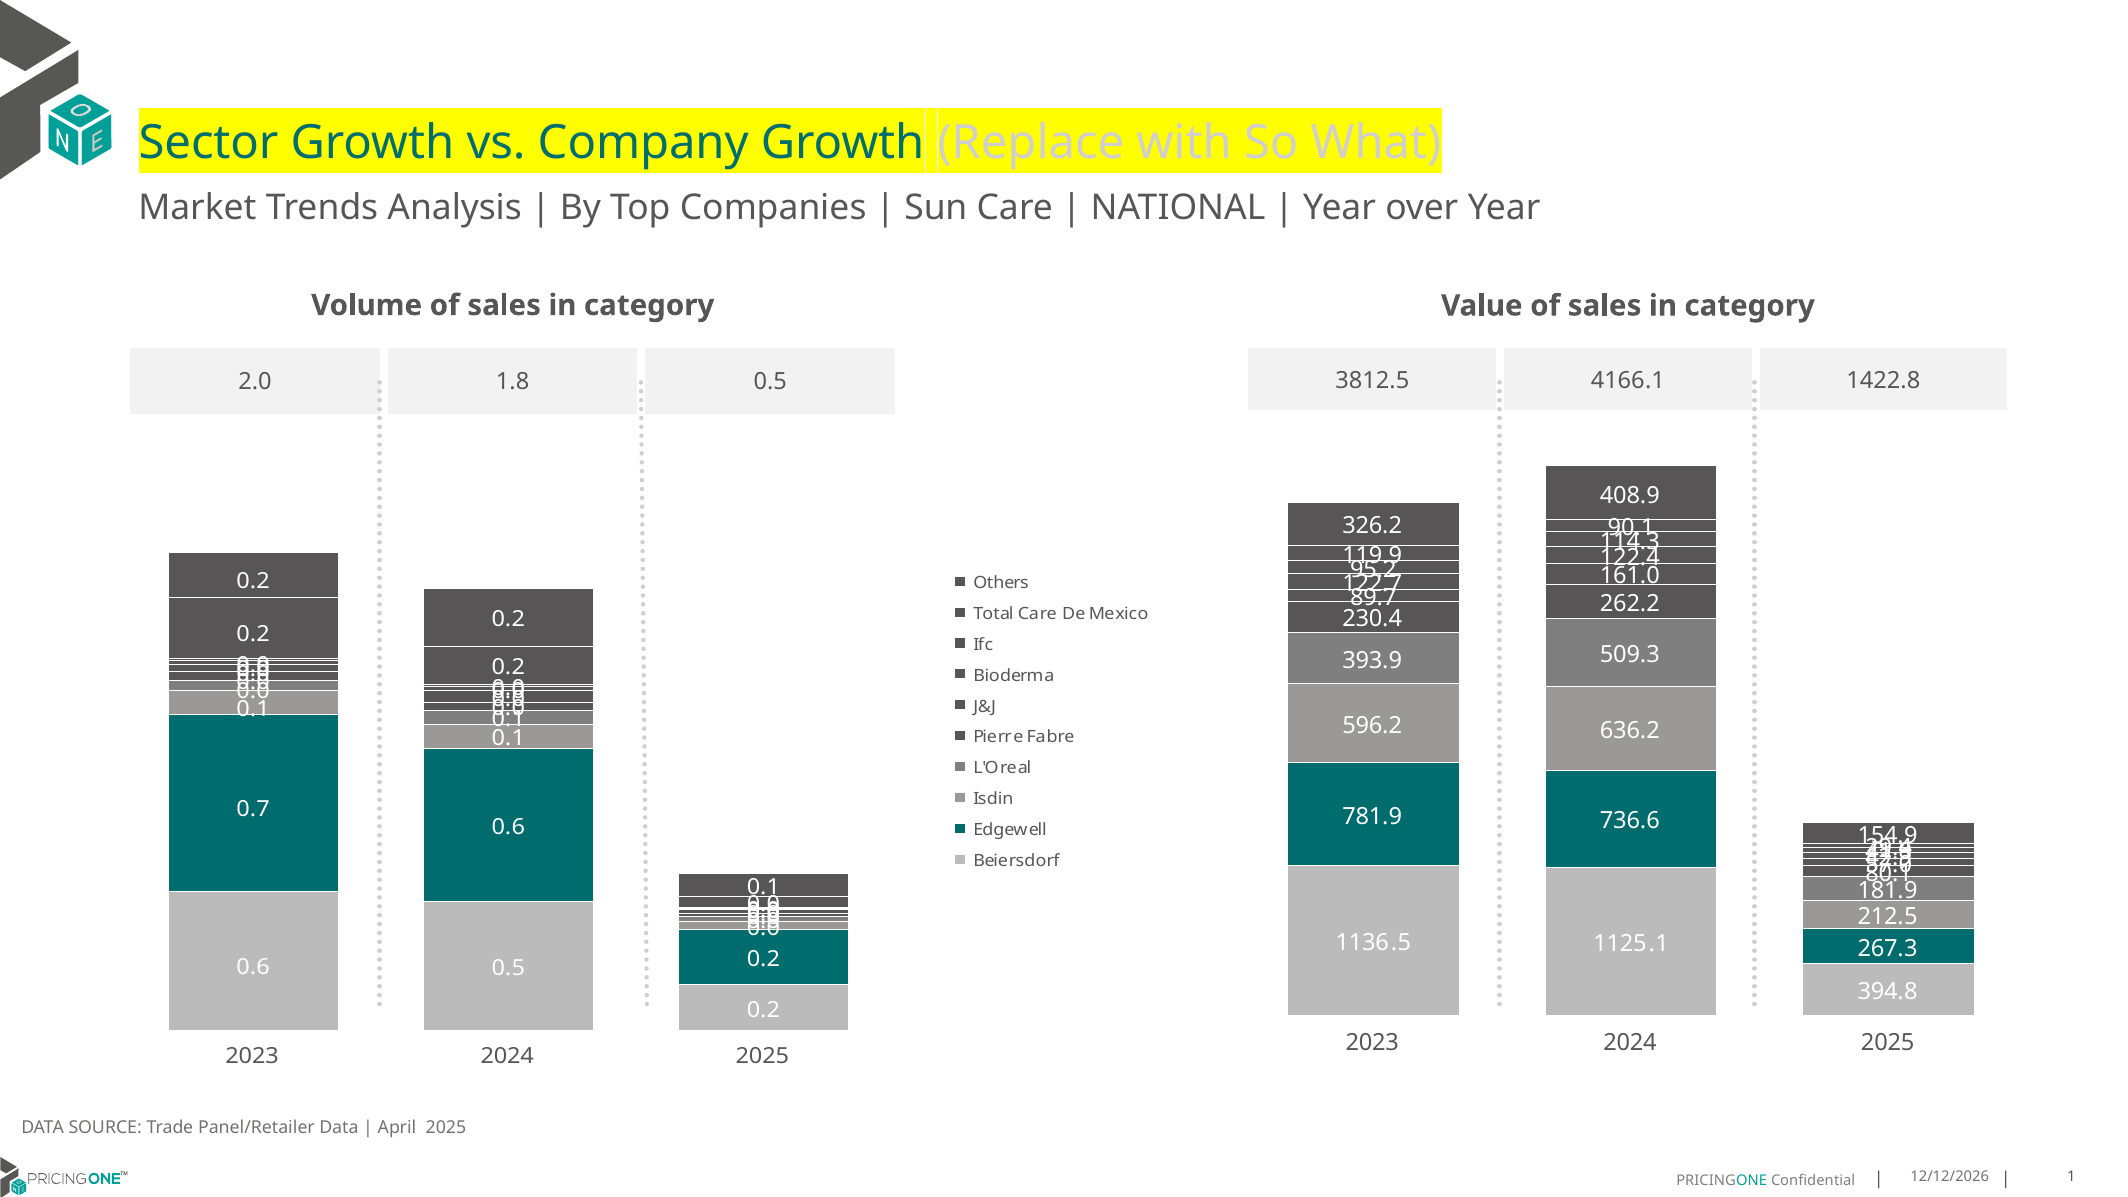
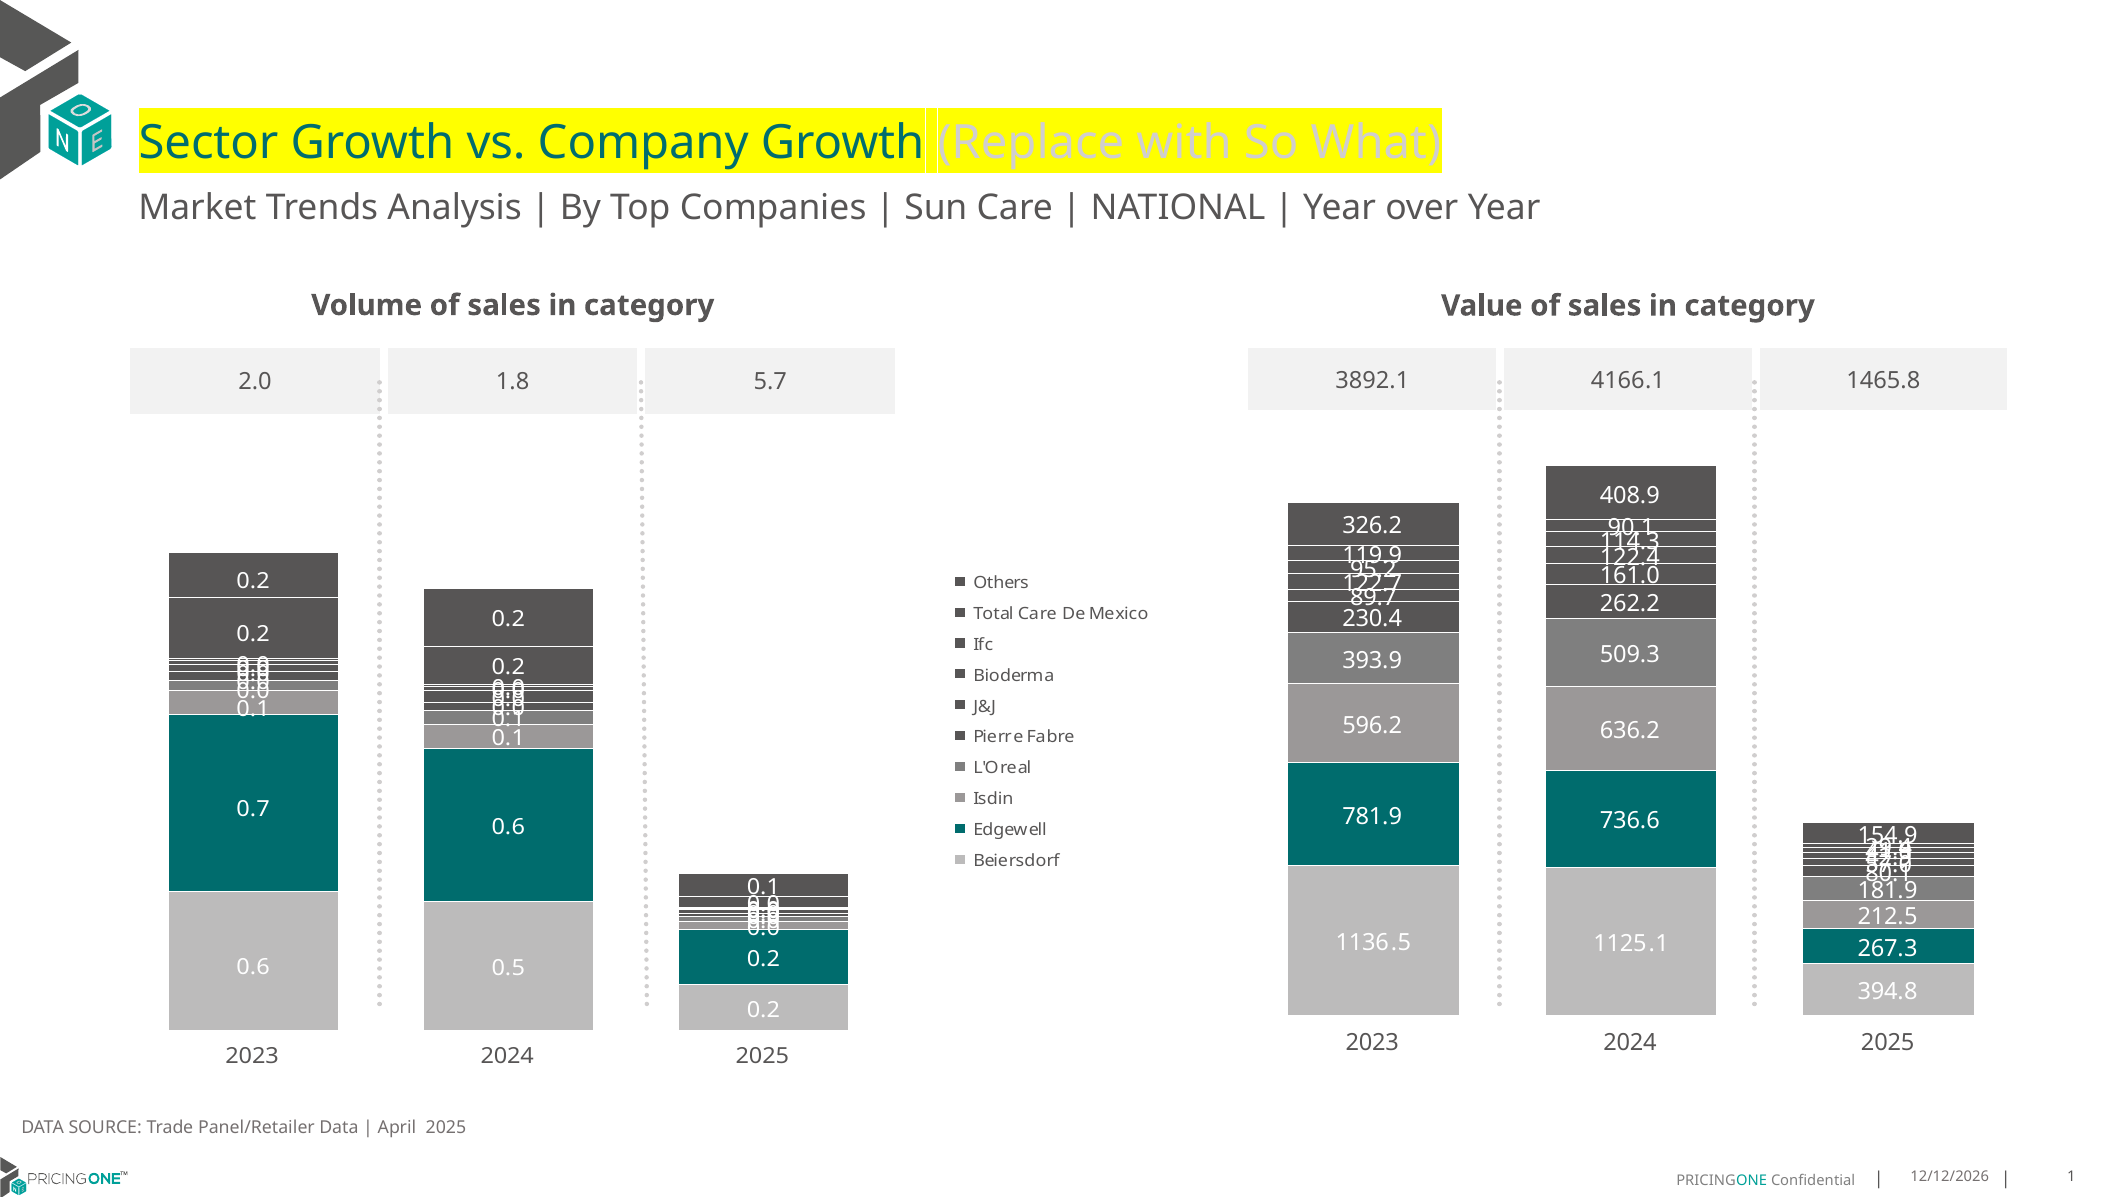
3812.5: 3812.5 -> 3892.1
1422.8: 1422.8 -> 1465.8
1.8 0.5: 0.5 -> 5.7
